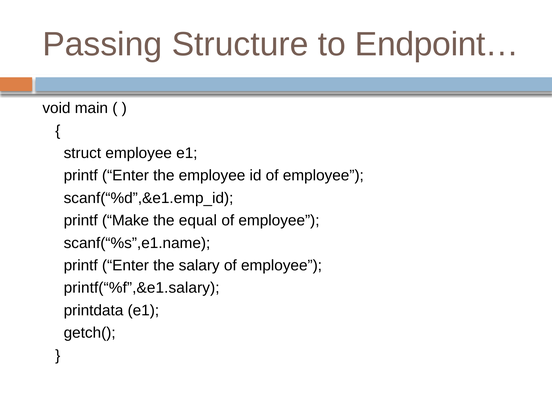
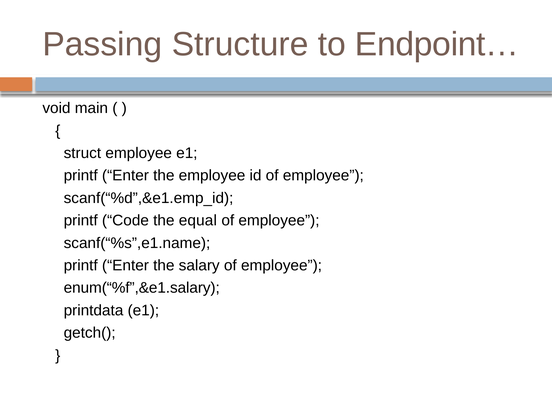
Make: Make -> Code
printf(“%f”,&e1.salary: printf(“%f”,&e1.salary -> enum(“%f”,&e1.salary
